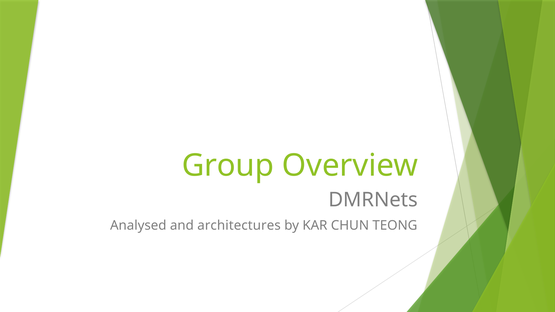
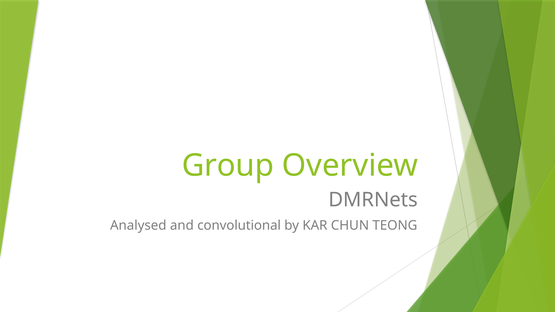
architectures: architectures -> convolutional
